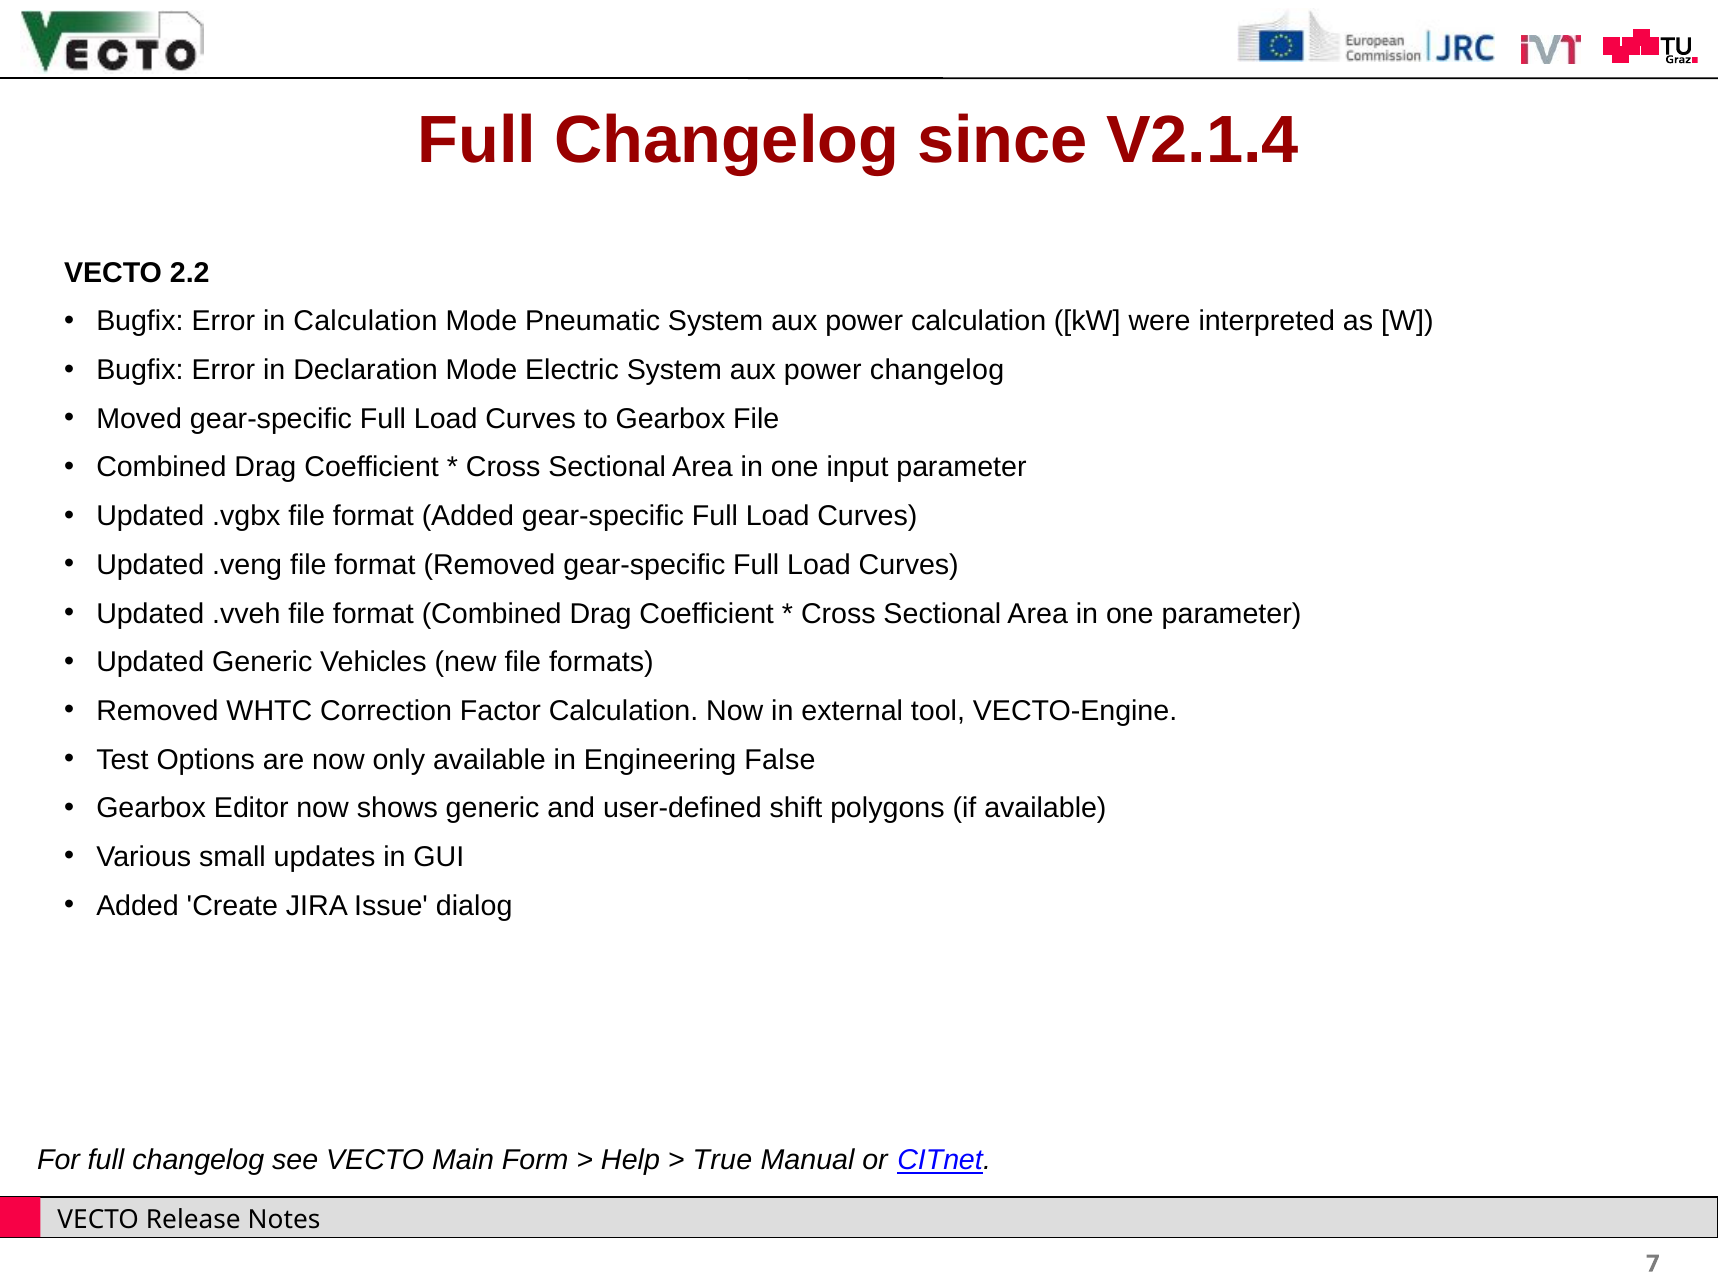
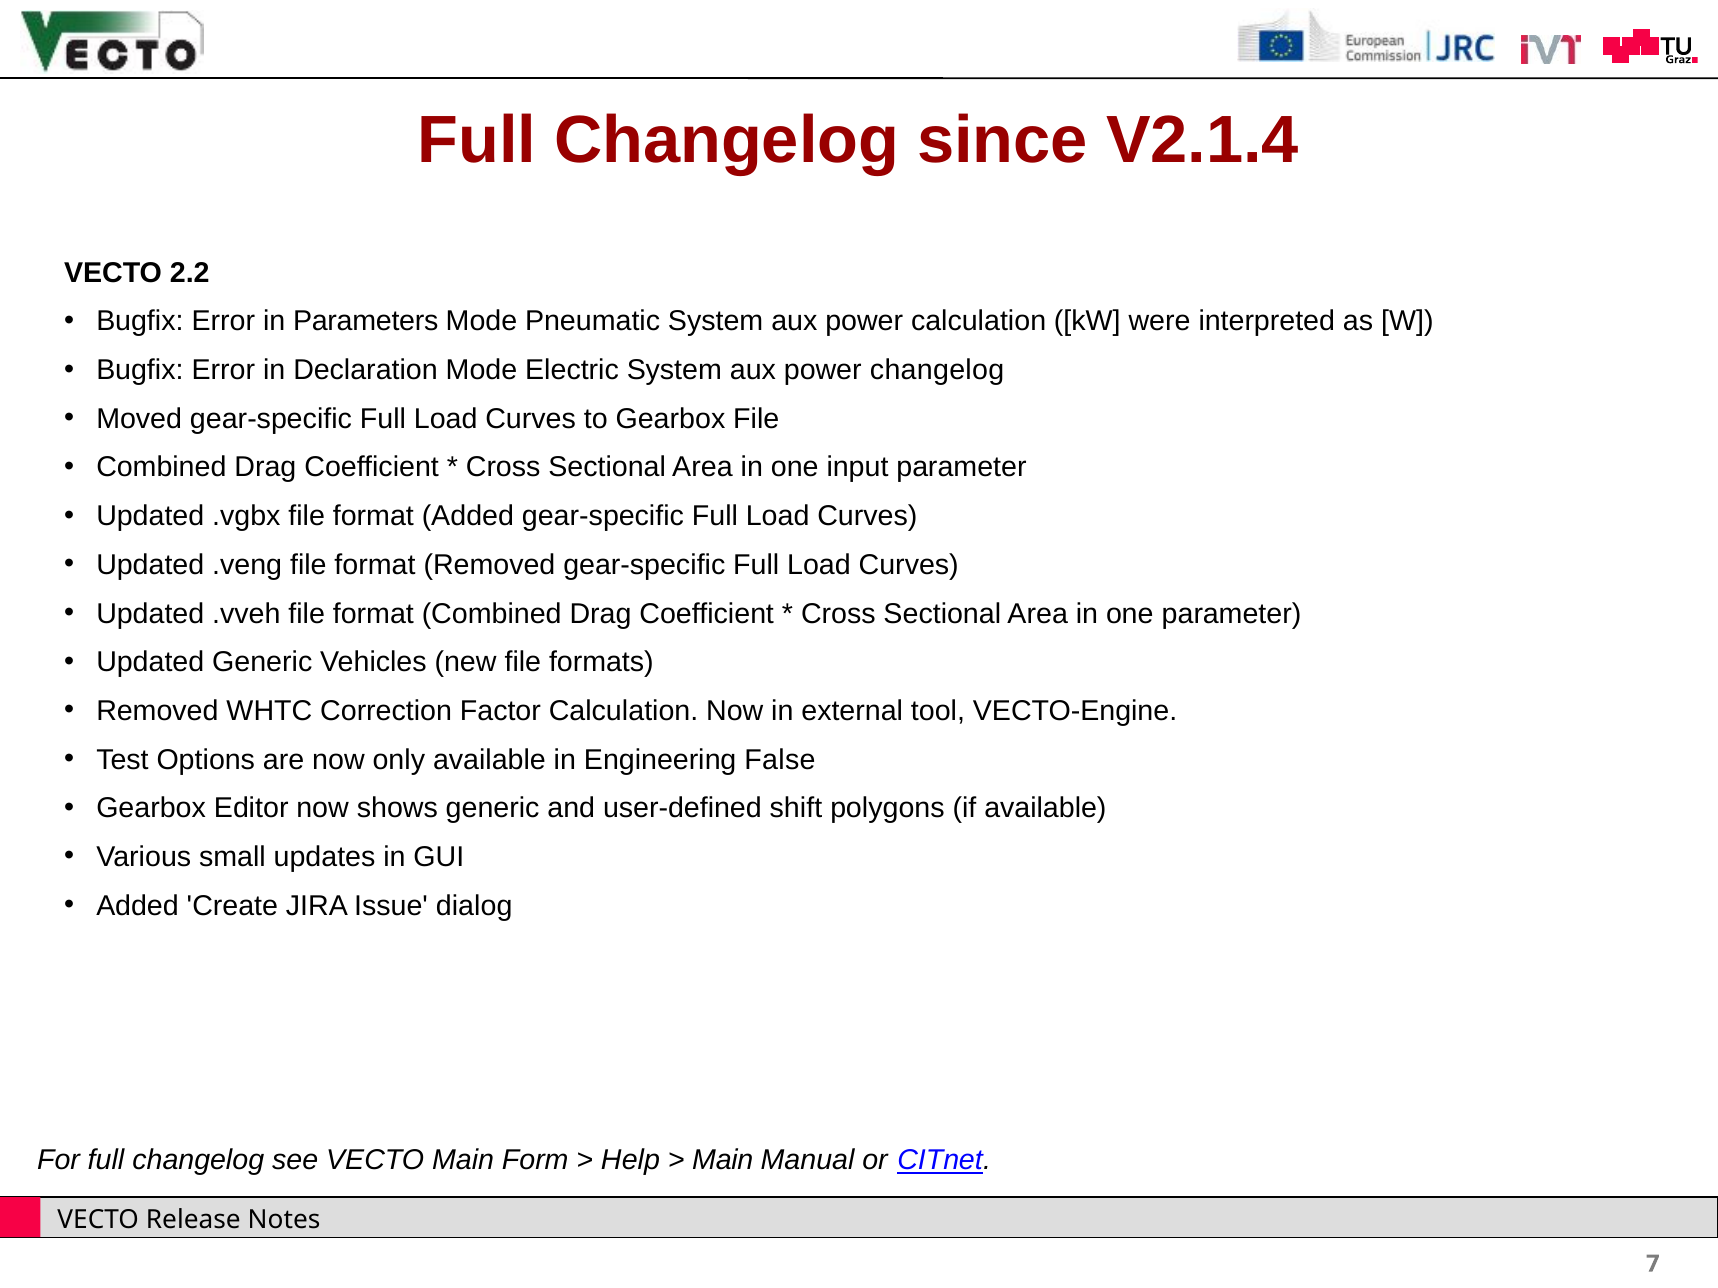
in Calculation: Calculation -> Parameters
True at (723, 1161): True -> Main
